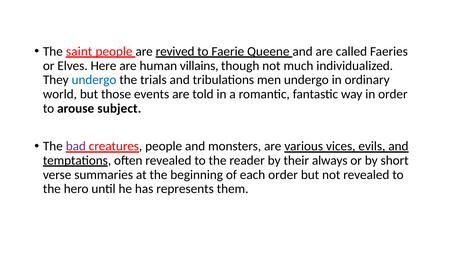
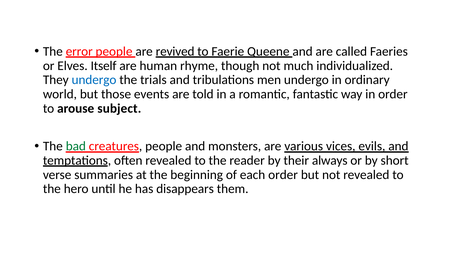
saint: saint -> error
Here: Here -> Itself
villains: villains -> rhyme
bad colour: purple -> green
represents: represents -> disappears
